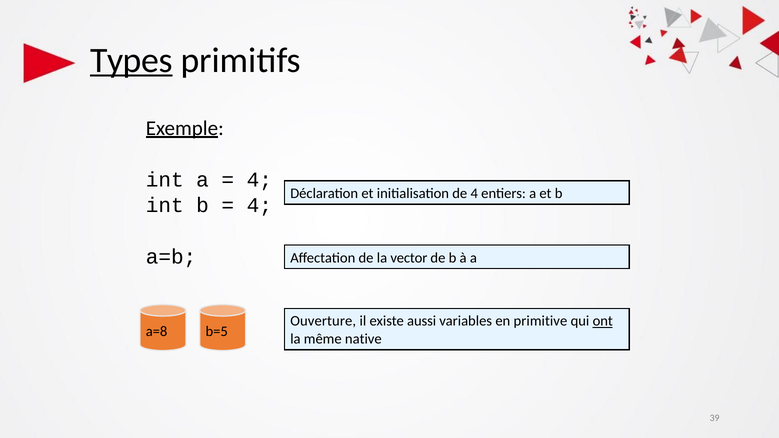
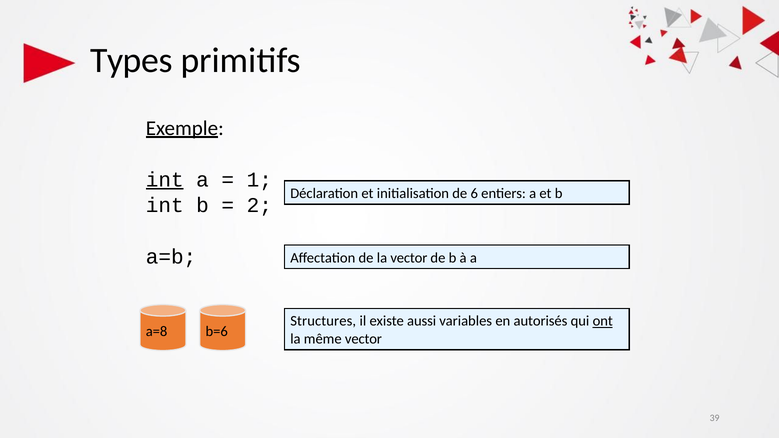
Types underline: present -> none
int at (165, 180) underline: none -> present
4 at (259, 180): 4 -> 1
de 4: 4 -> 6
4 at (259, 206): 4 -> 2
Ouverture: Ouverture -> Structures
primitive: primitive -> autorisés
b=5: b=5 -> b=6
même native: native -> vector
